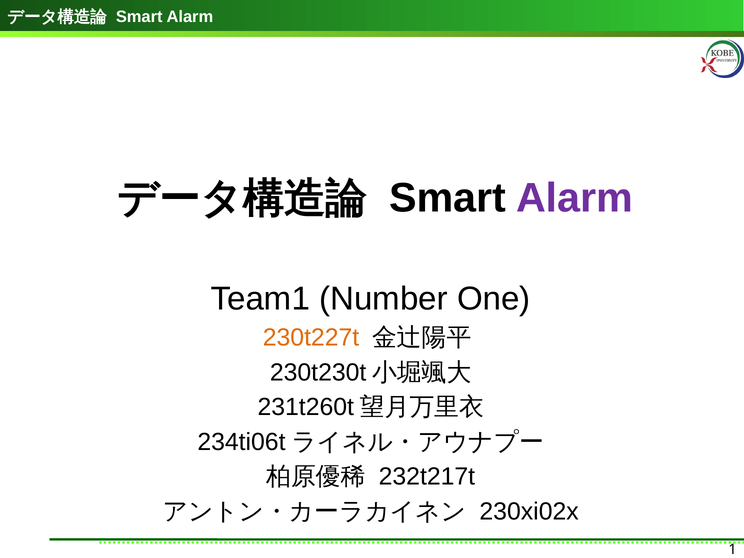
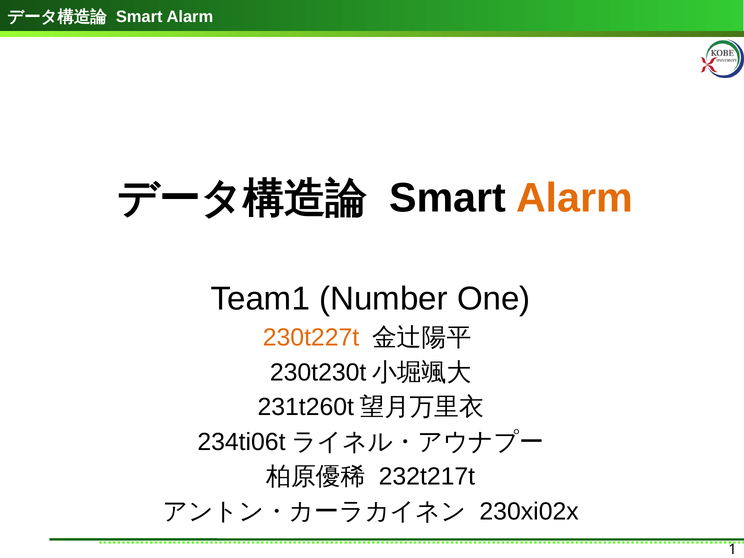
Alarm at (575, 198) colour: purple -> orange
